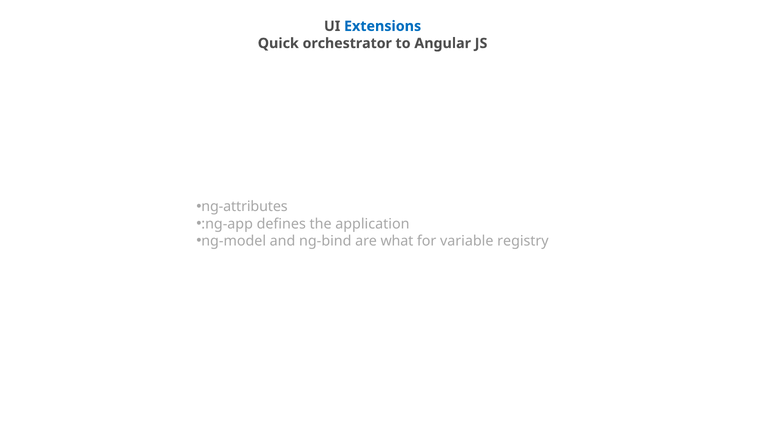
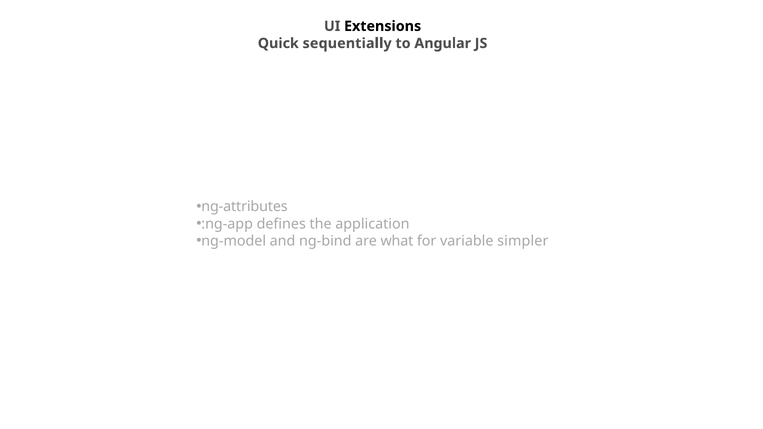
Extensions colour: blue -> black
orchestrator: orchestrator -> sequentially
registry: registry -> simpler
